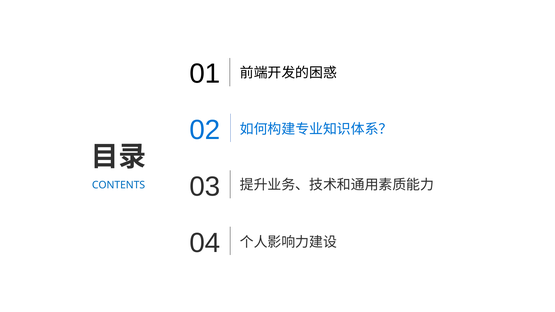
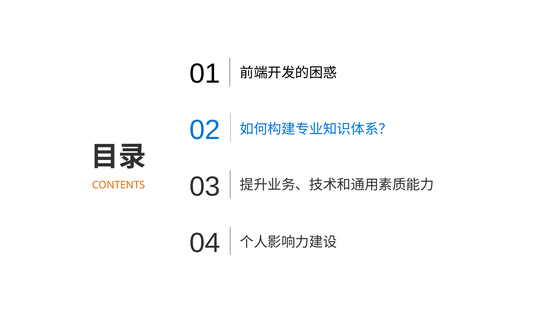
CONTENTS colour: blue -> orange
